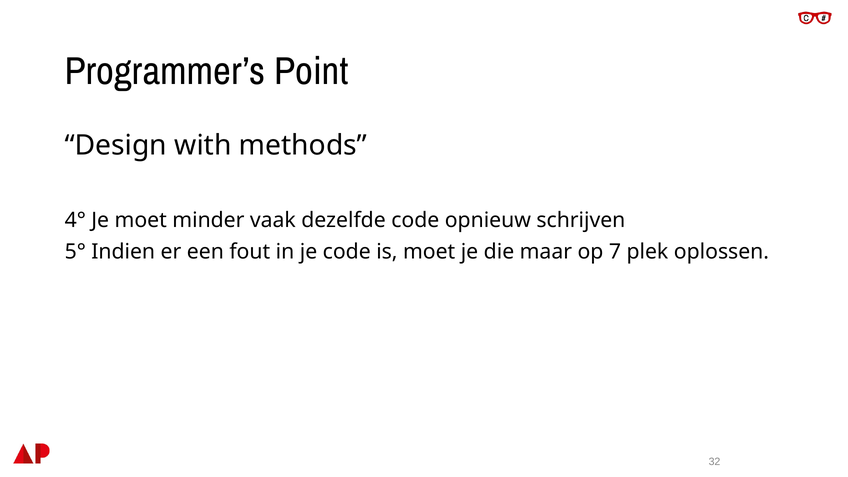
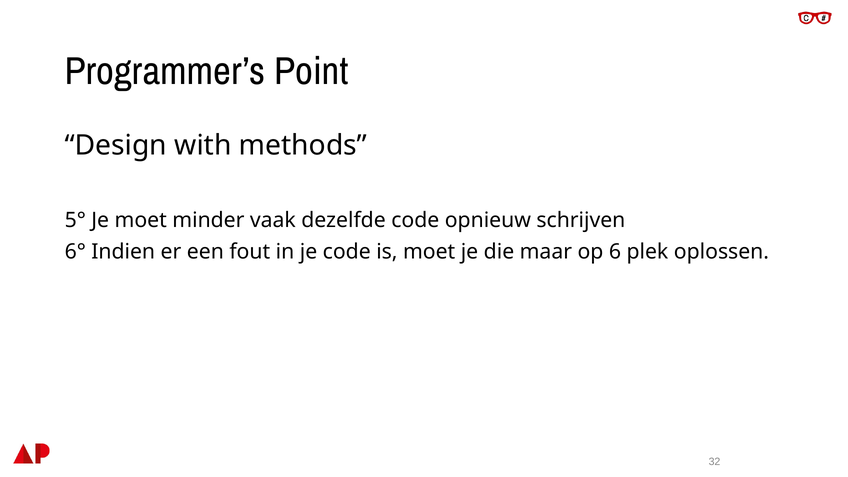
4°: 4° -> 5°
5°: 5° -> 6°
7: 7 -> 6
